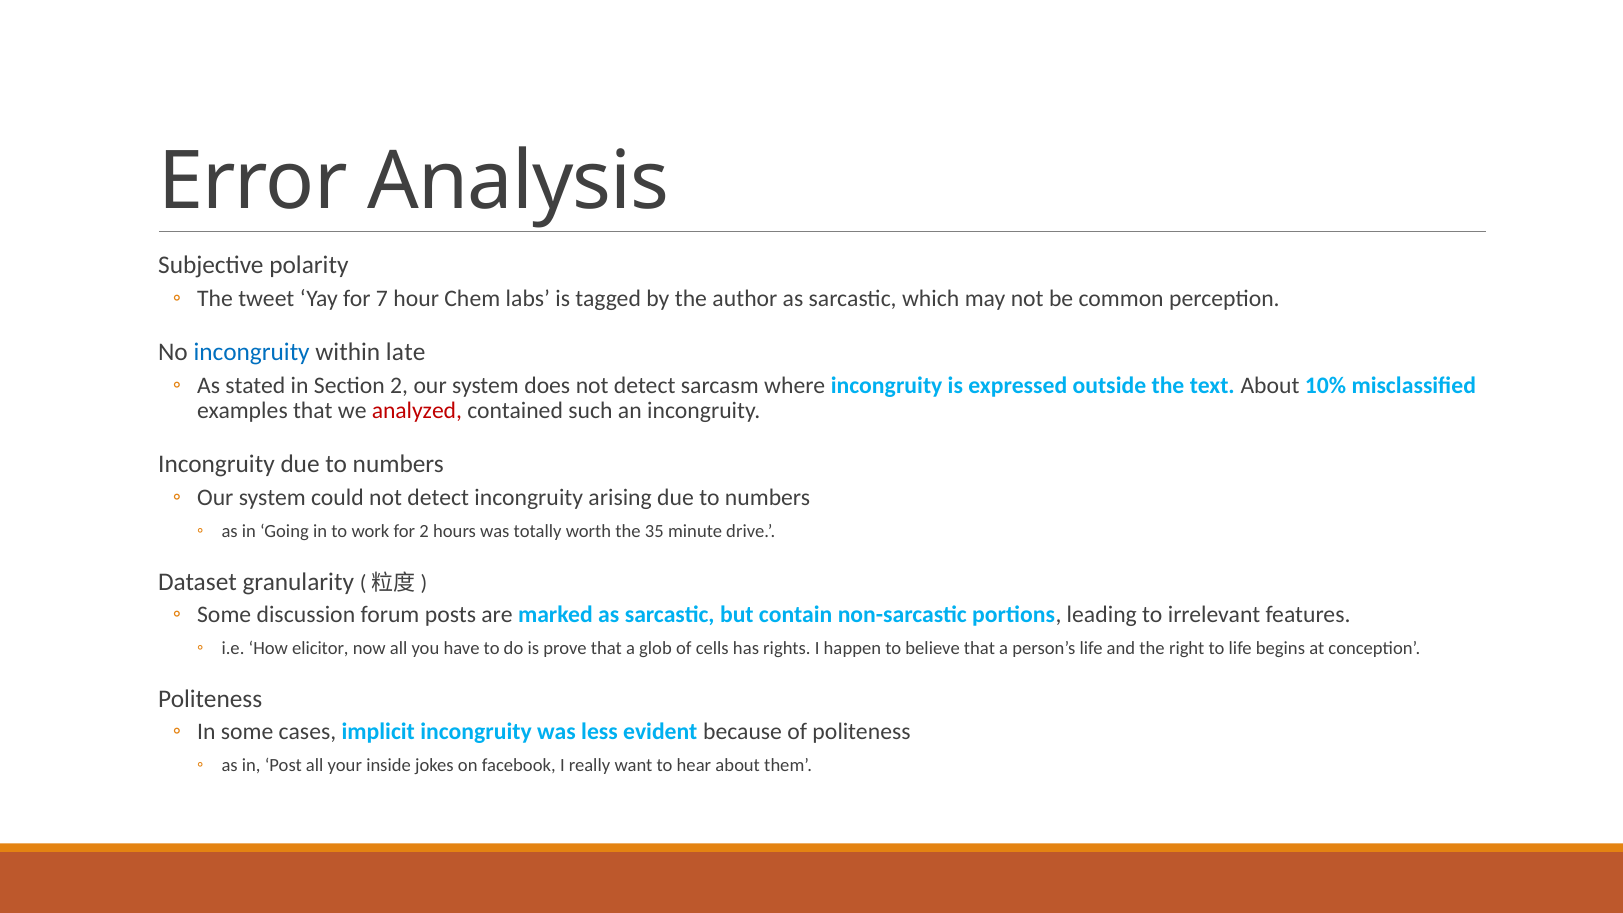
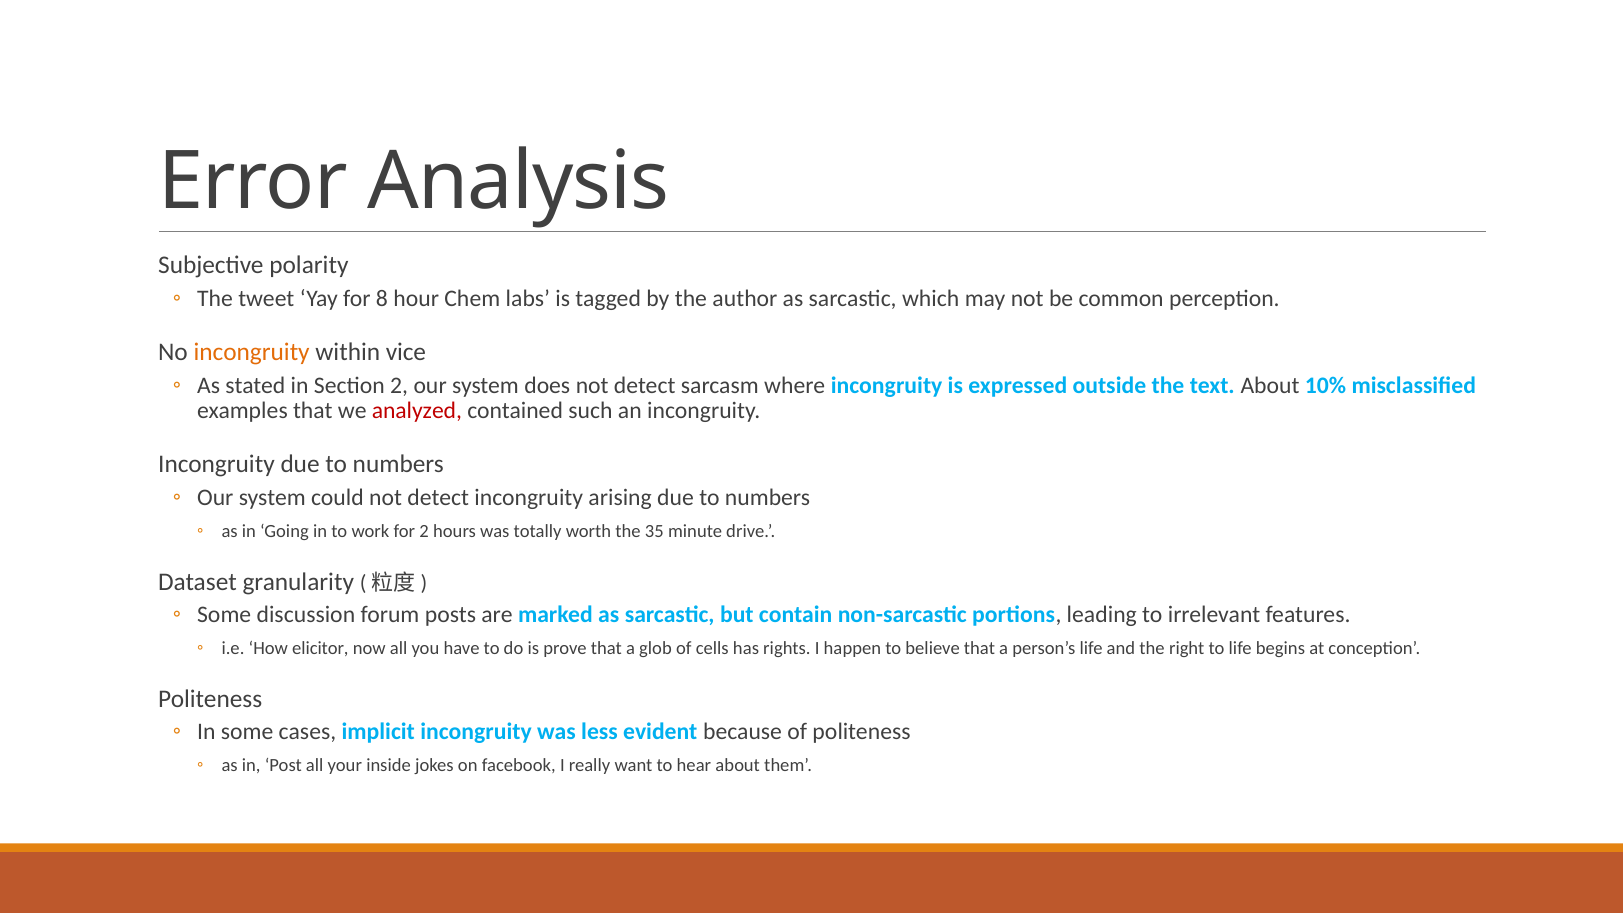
7: 7 -> 8
incongruity at (252, 352) colour: blue -> orange
late: late -> vice
